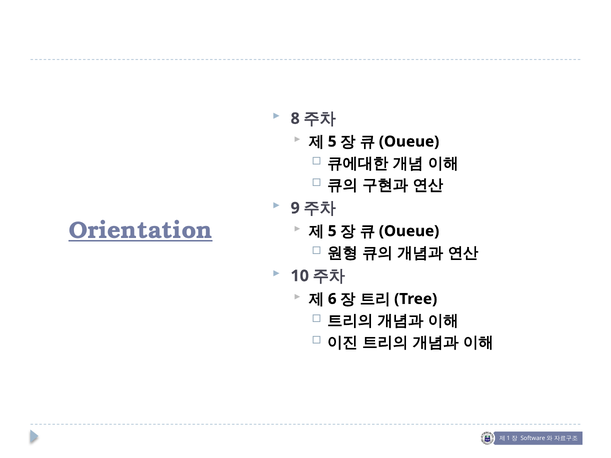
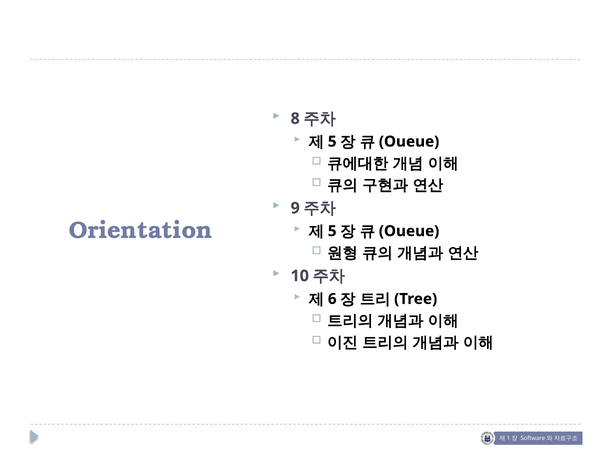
Orientation underline: present -> none
